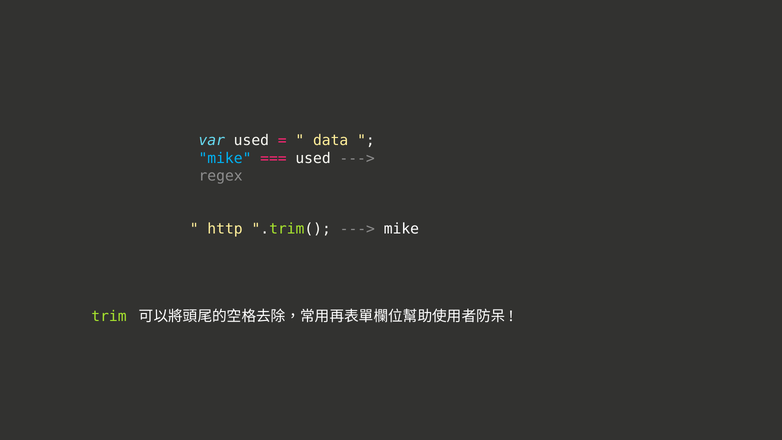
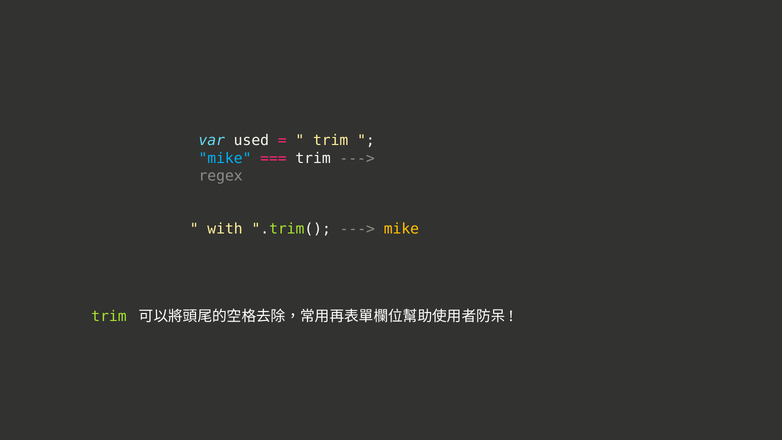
data at (331, 141): data -> trim
used at (313, 158): used -> trim
http: http -> with
mike at (401, 229) colour: white -> yellow
